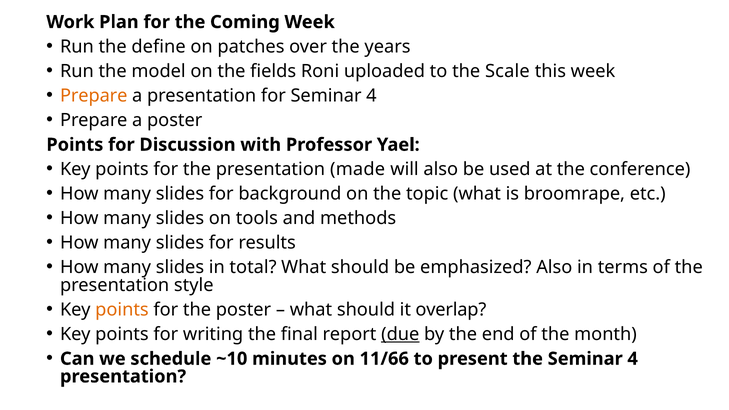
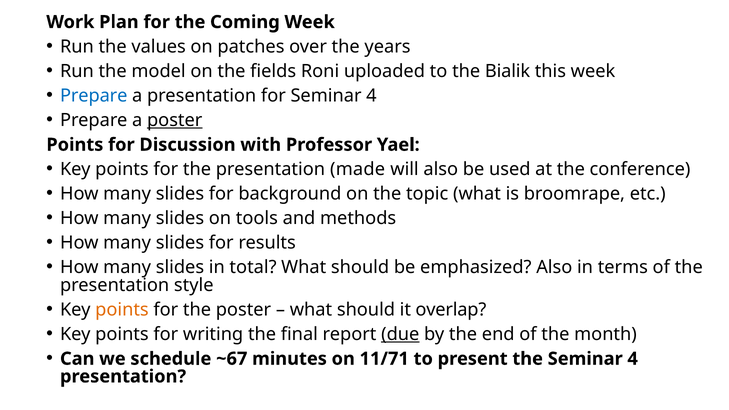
define: define -> values
Scale: Scale -> Bialik
Prepare at (94, 96) colour: orange -> blue
poster at (175, 120) underline: none -> present
~10: ~10 -> ~67
11/66: 11/66 -> 11/71
